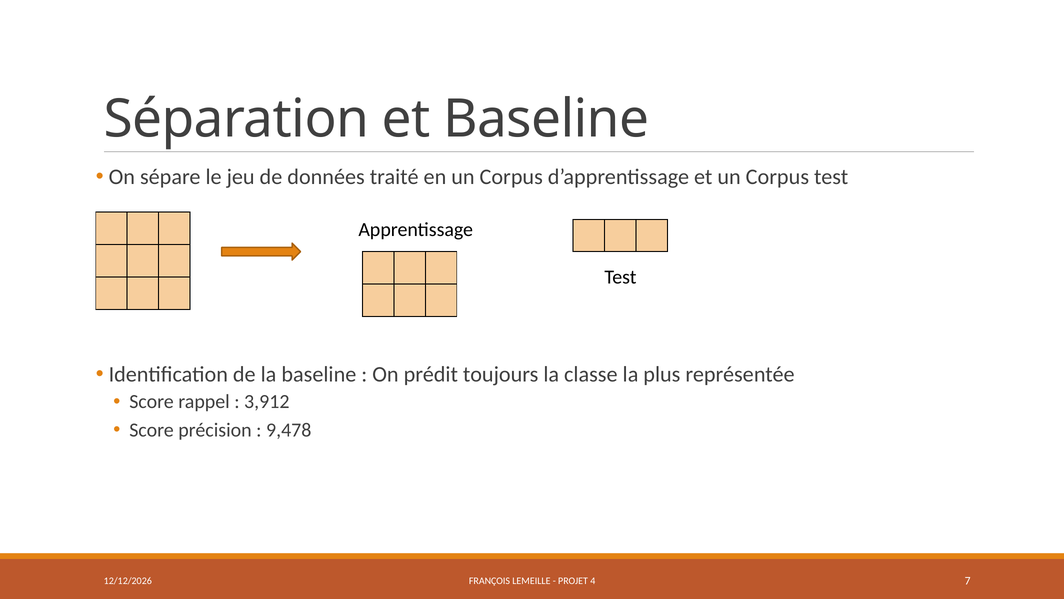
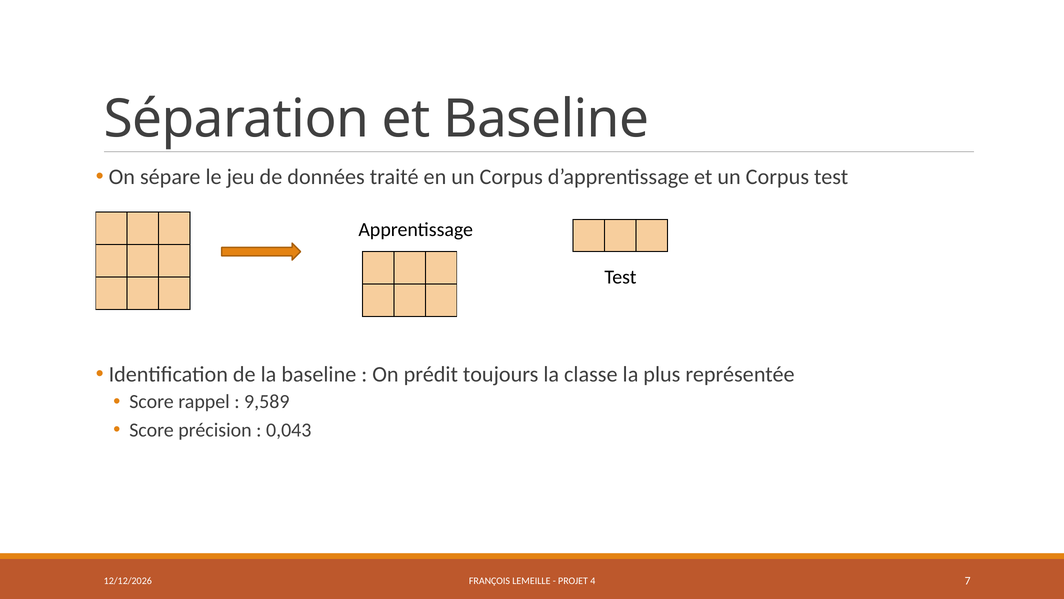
3,912: 3,912 -> 9,589
9,478: 9,478 -> 0,043
